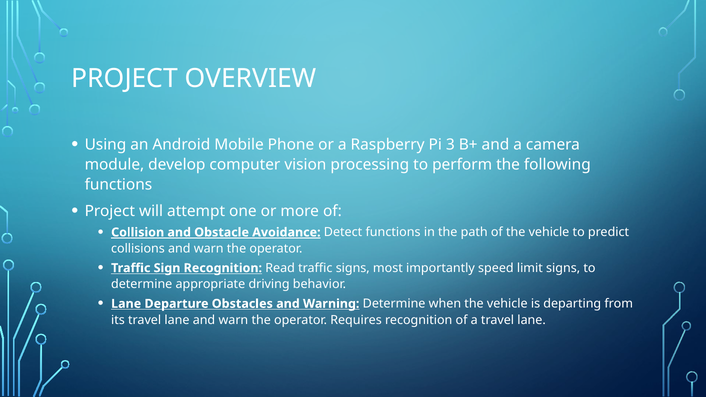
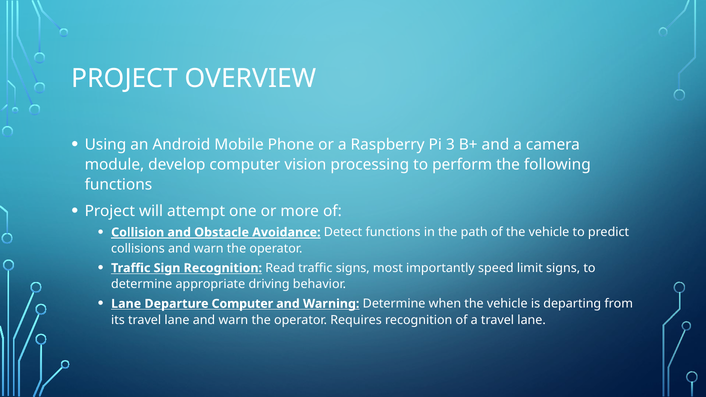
Departure Obstacles: Obstacles -> Computer
